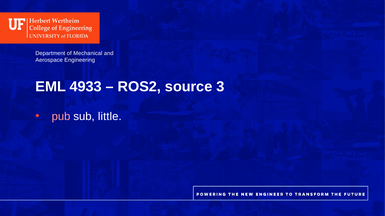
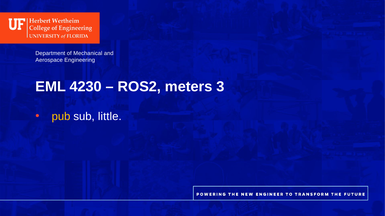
4933: 4933 -> 4230
source: source -> meters
pub colour: pink -> yellow
